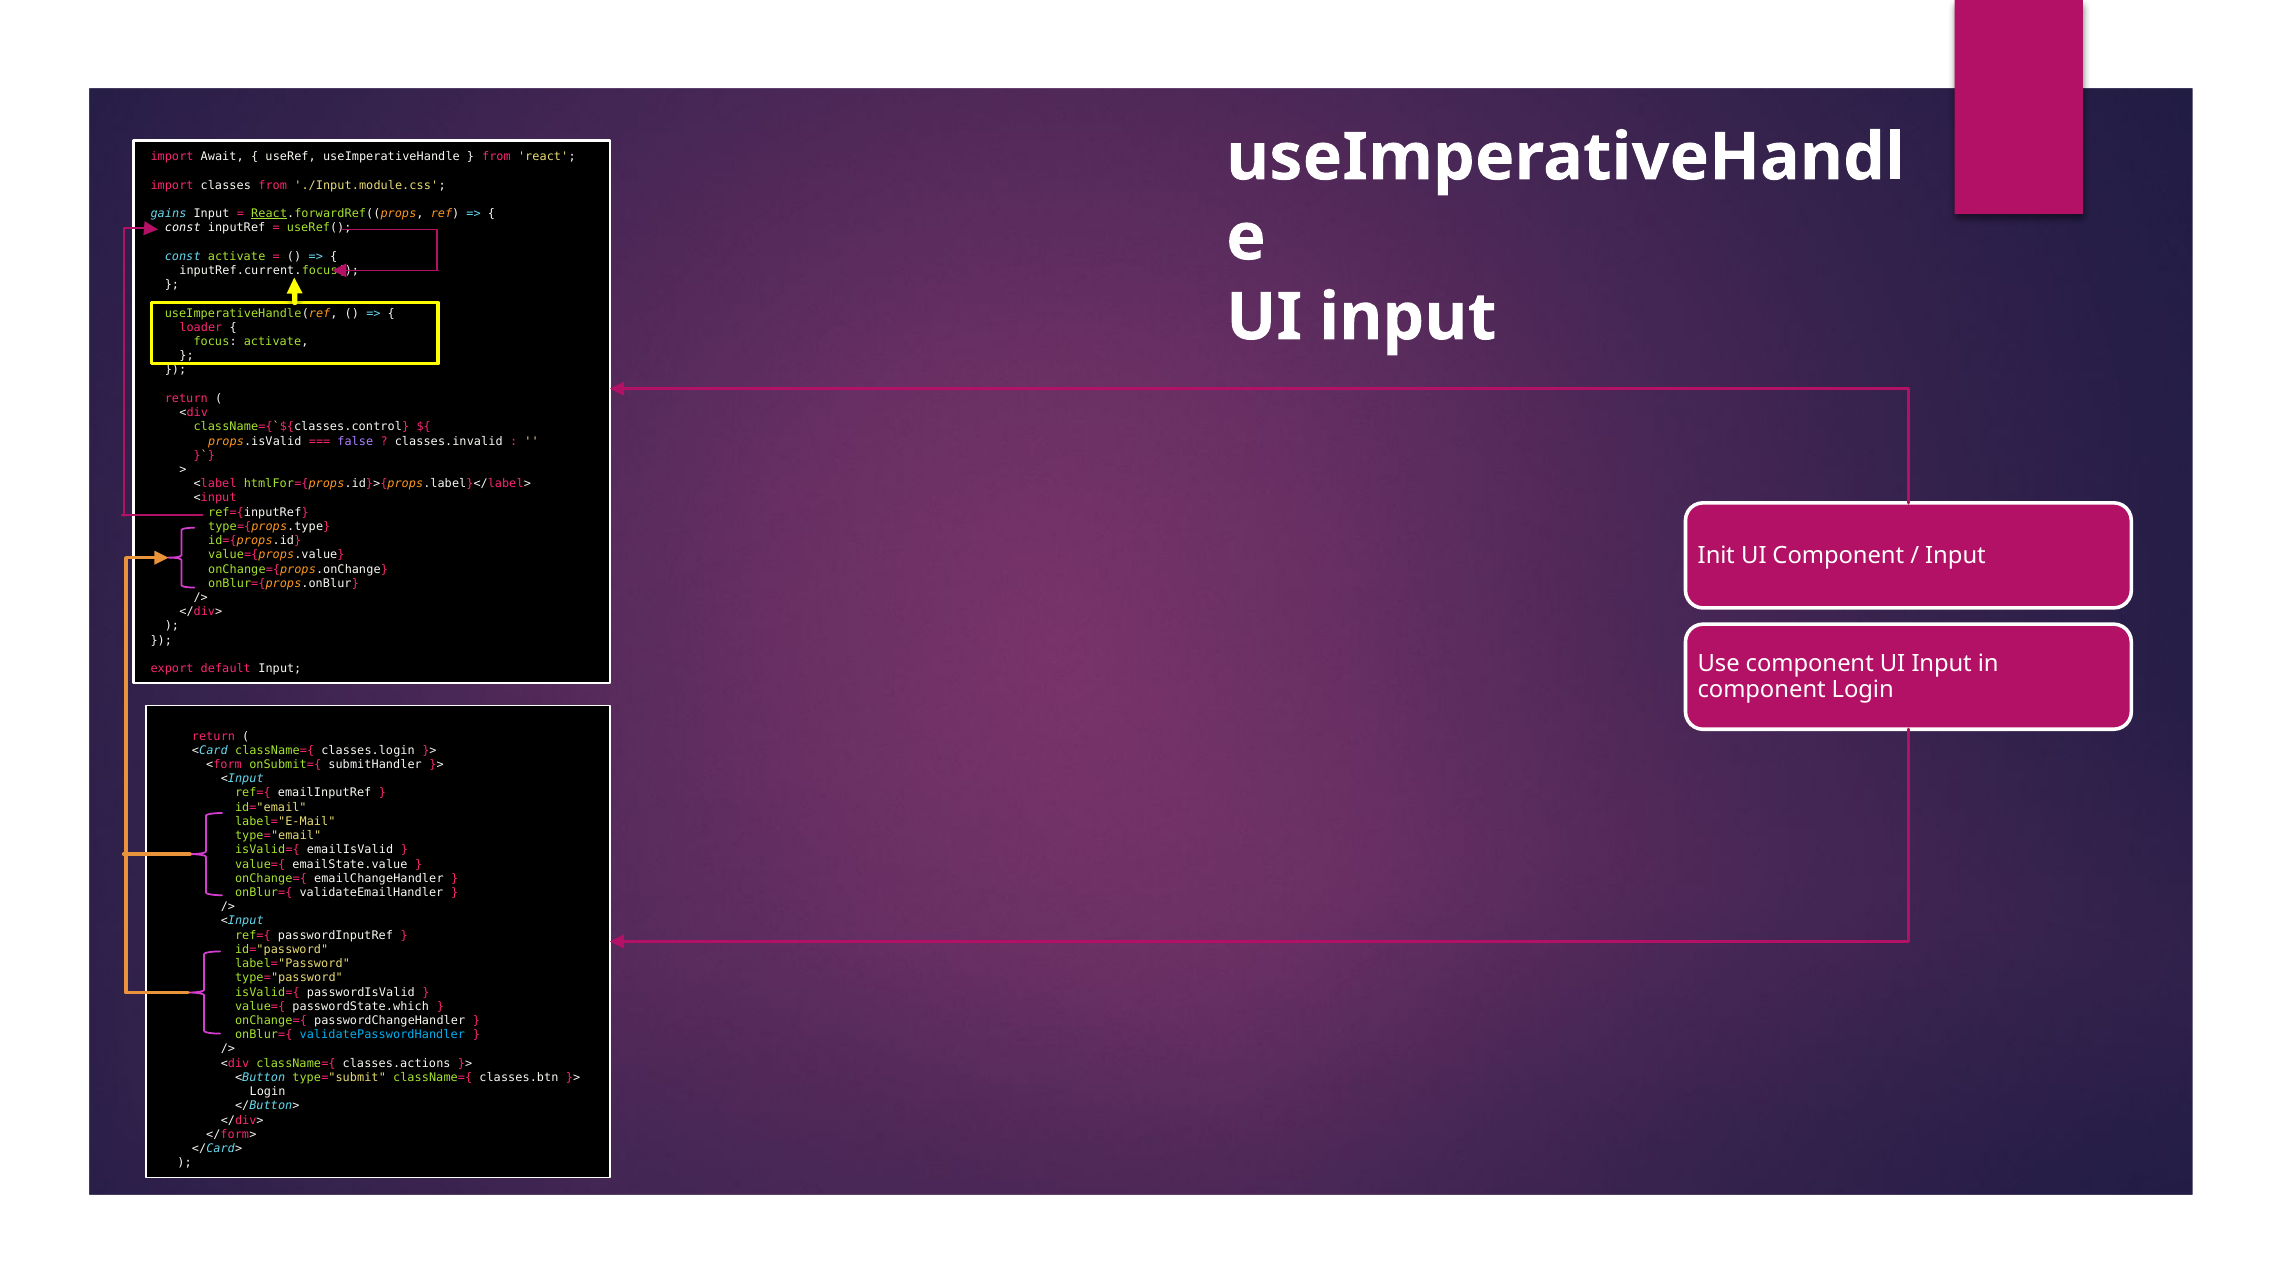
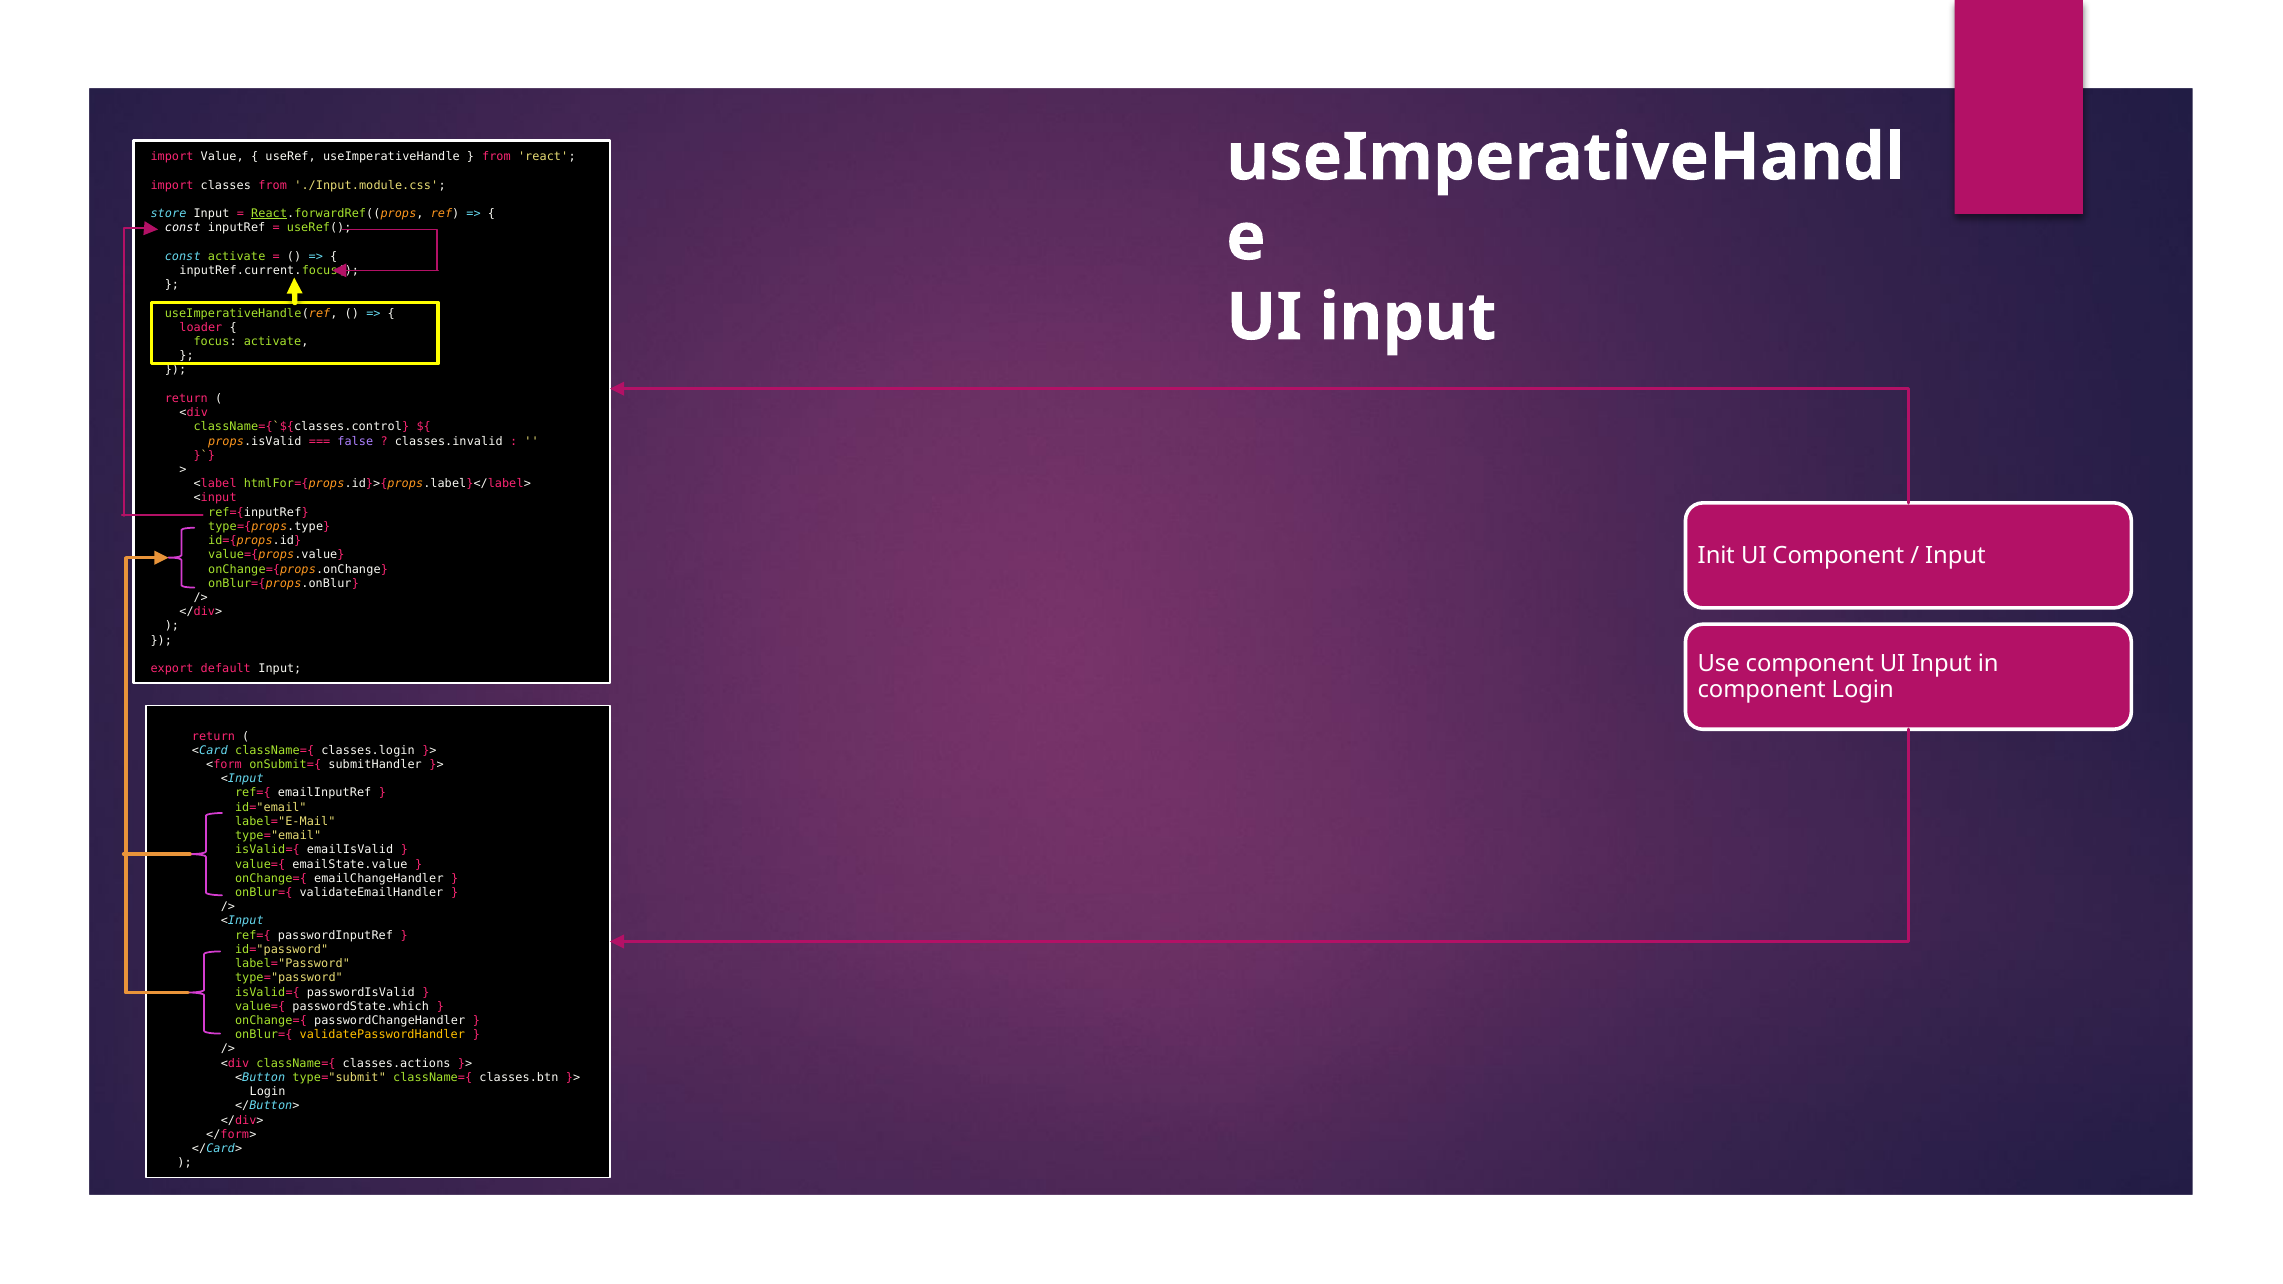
Await: Await -> Value
gains: gains -> store
validatePasswordHandler colour: light blue -> yellow
